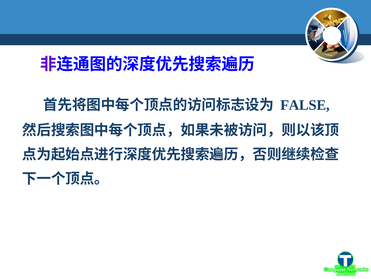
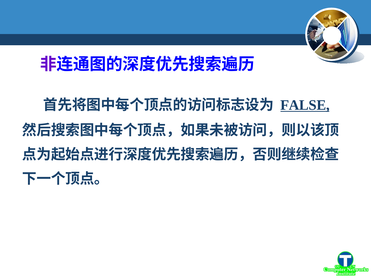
FALSE underline: none -> present
